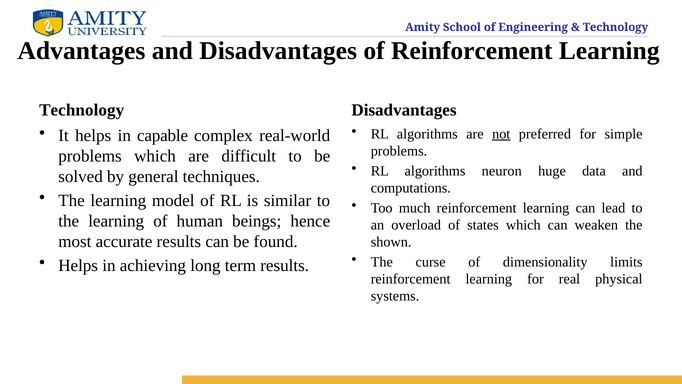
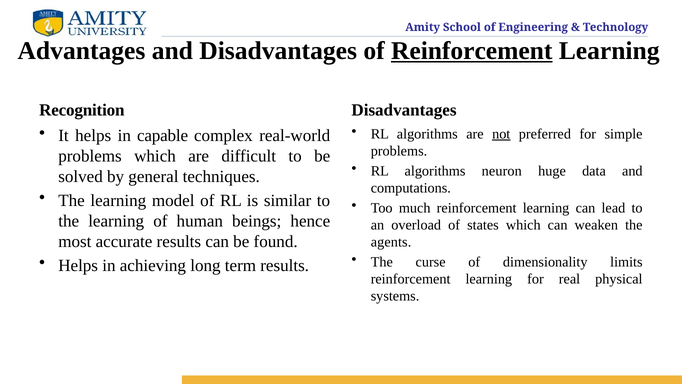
Reinforcement at (472, 51) underline: none -> present
Technology at (82, 110): Technology -> Recognition
shown: shown -> agents
